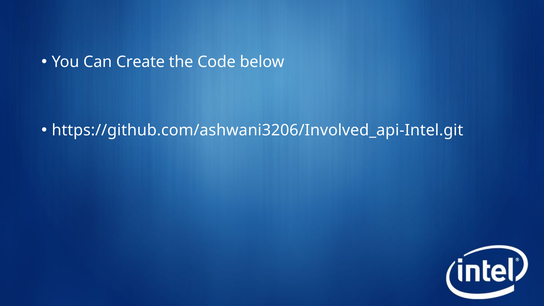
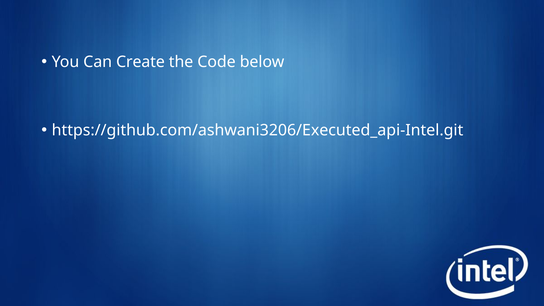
https://github.com/ashwani3206/Involved_api-Intel.git: https://github.com/ashwani3206/Involved_api-Intel.git -> https://github.com/ashwani3206/Executed_api-Intel.git
